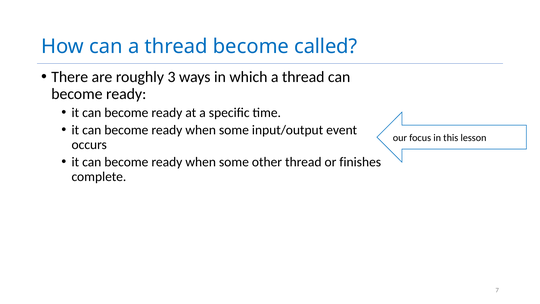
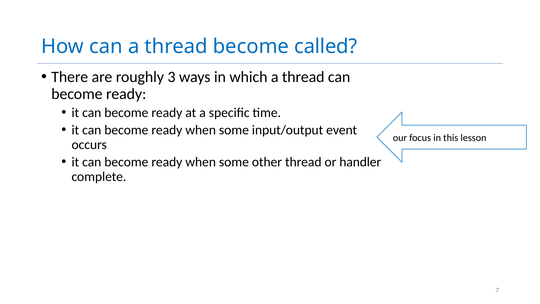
finishes: finishes -> handler
